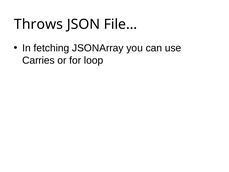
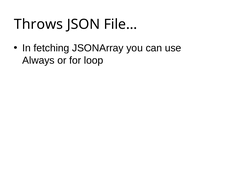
Carries: Carries -> Always
